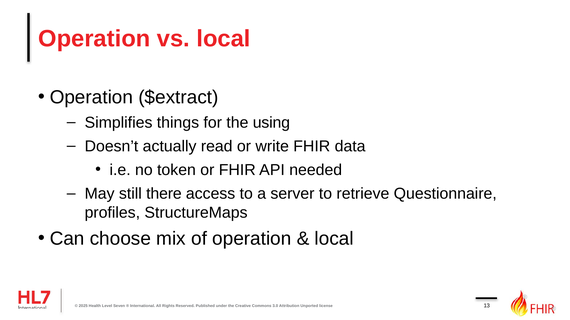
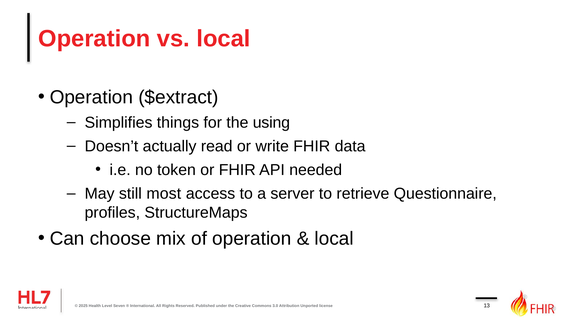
there: there -> most
